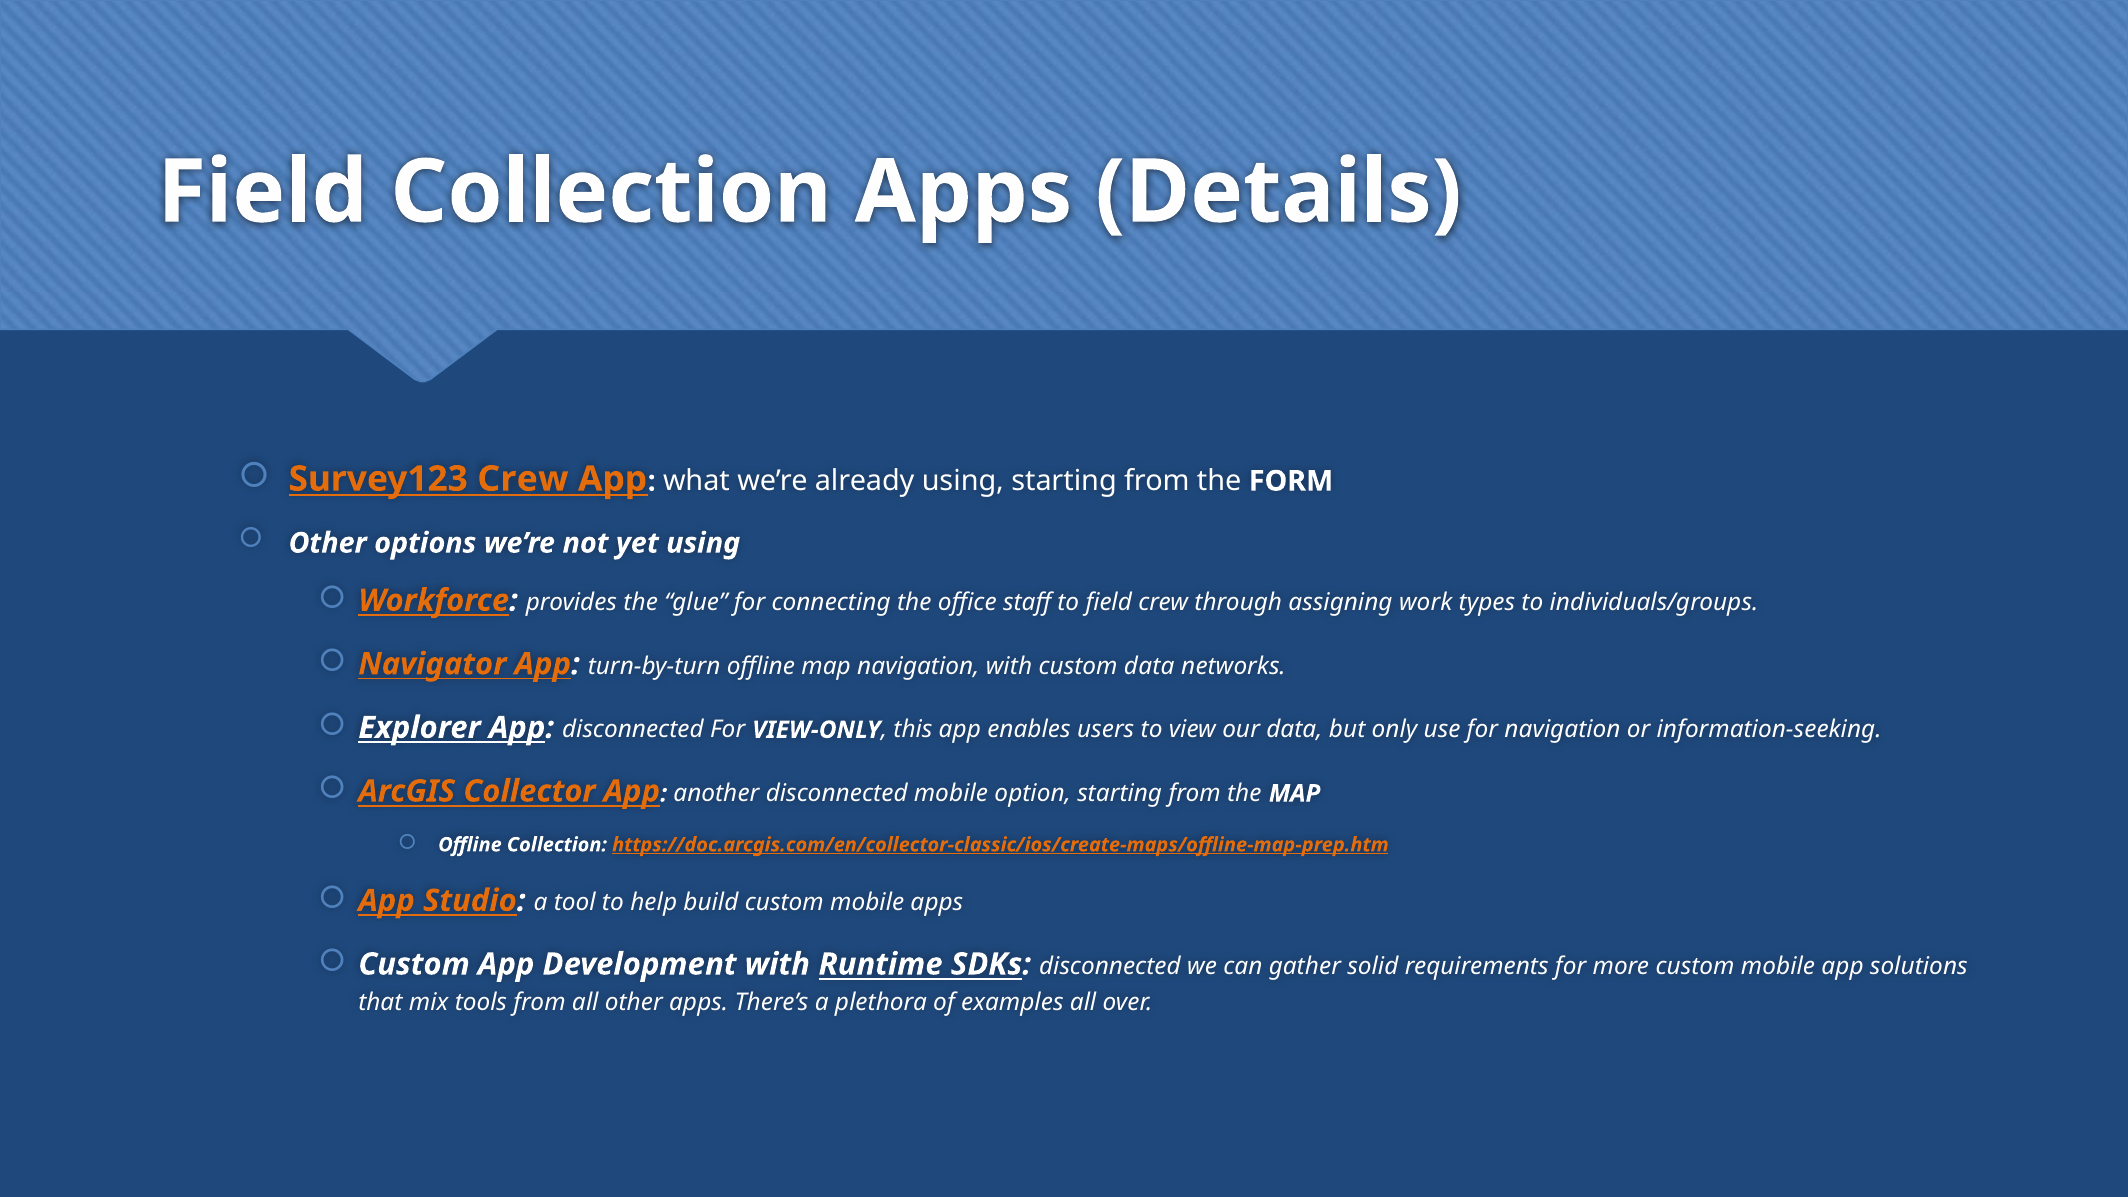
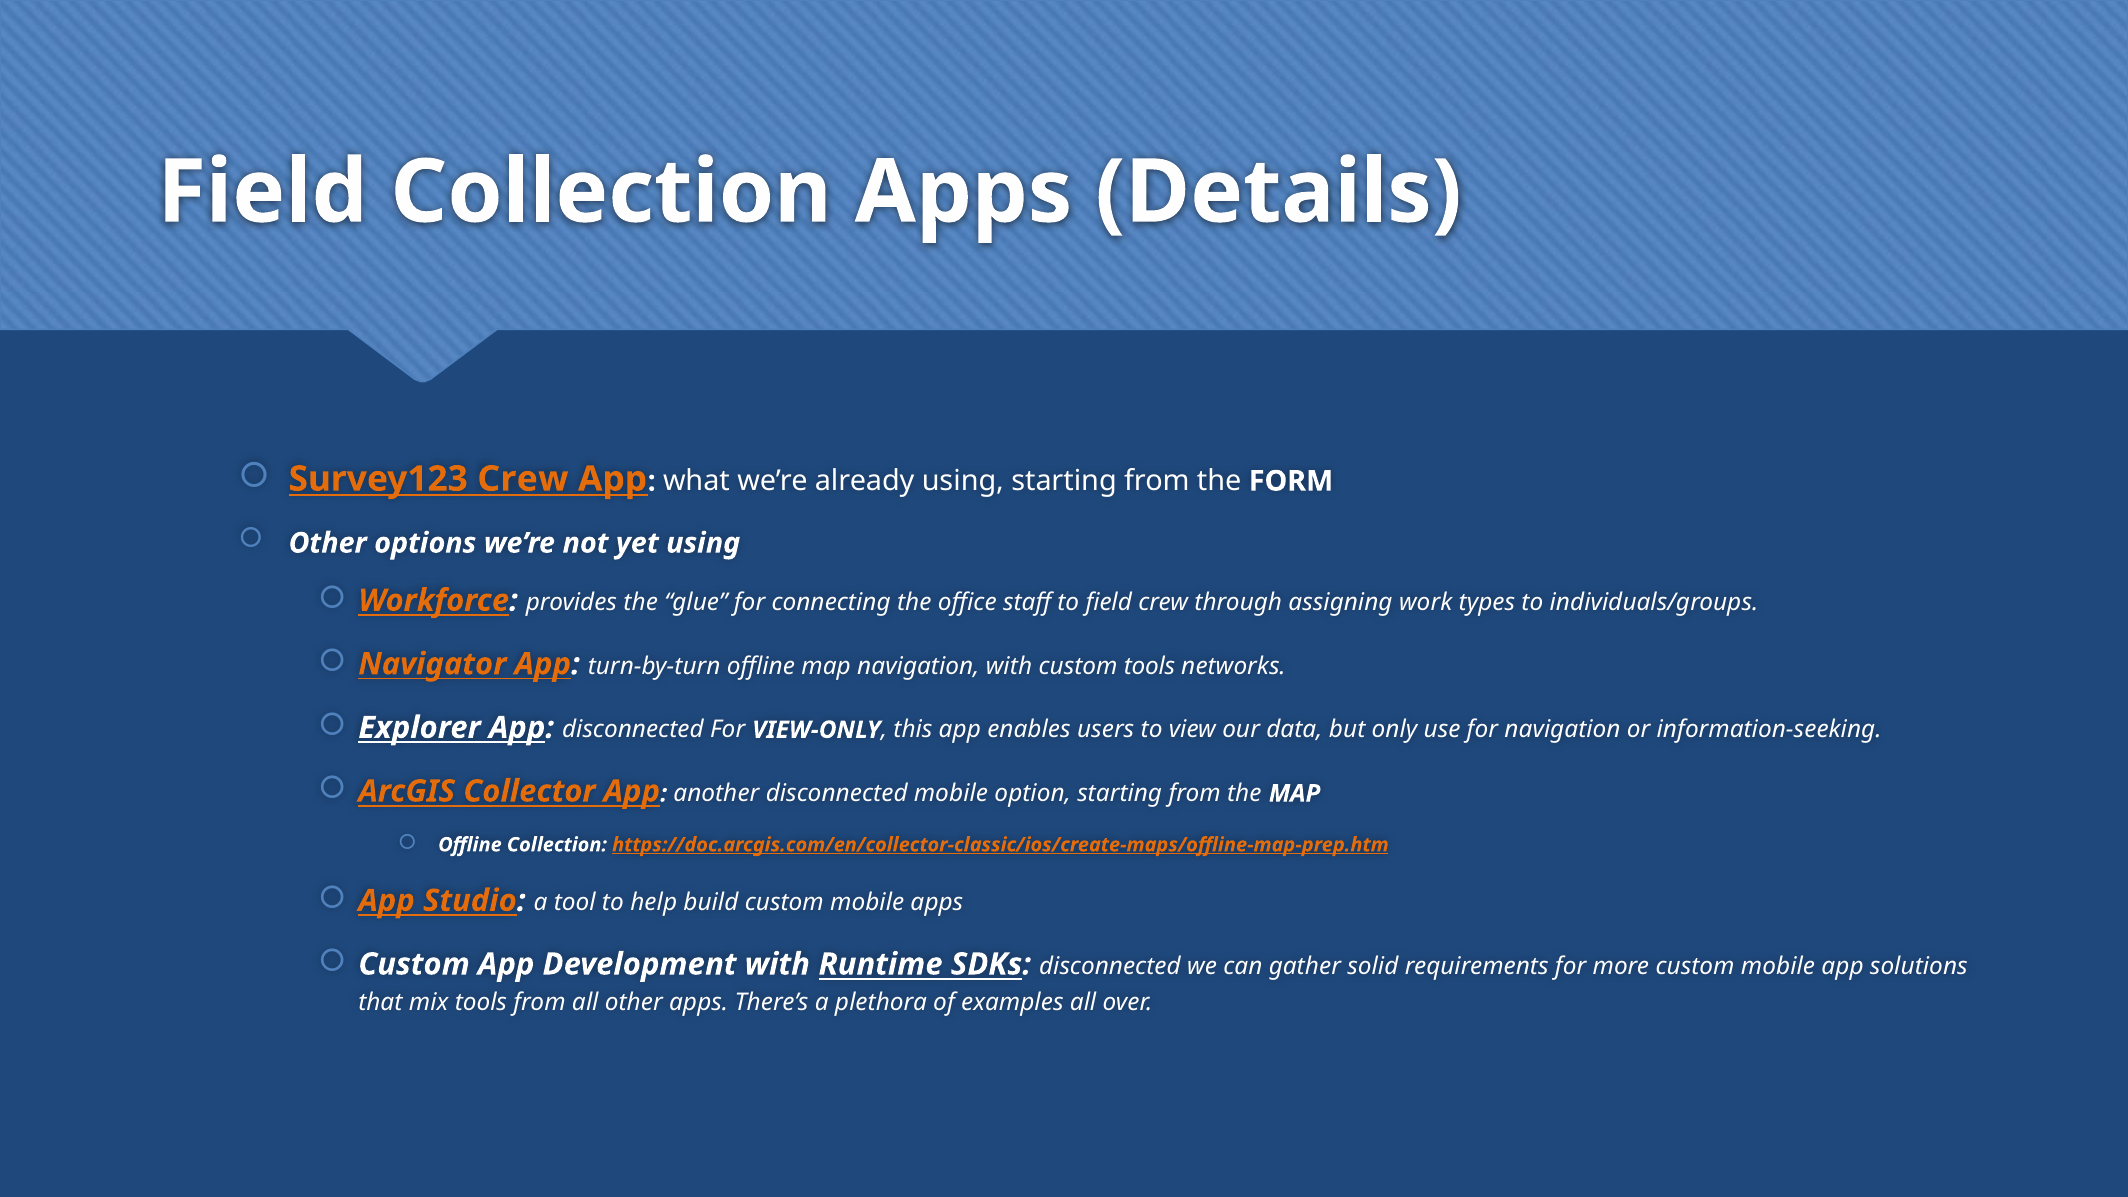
custom data: data -> tools
